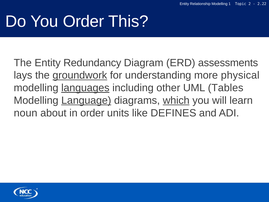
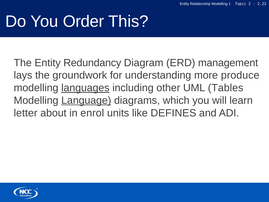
assessments: assessments -> management
groundwork underline: present -> none
physical: physical -> produce
which underline: present -> none
noun: noun -> letter
in order: order -> enrol
